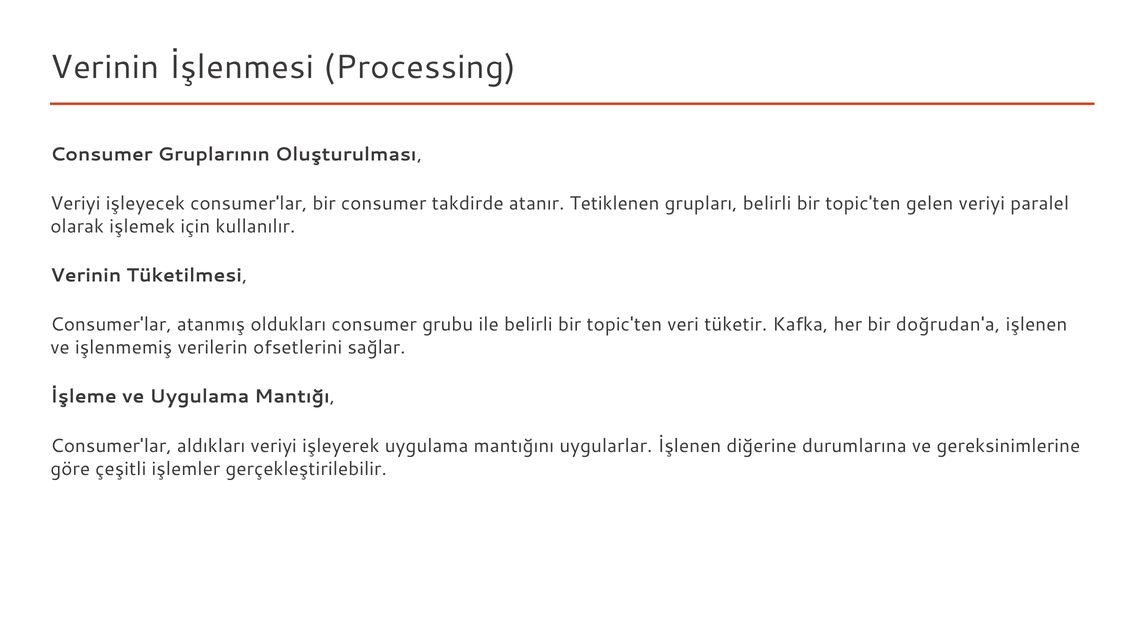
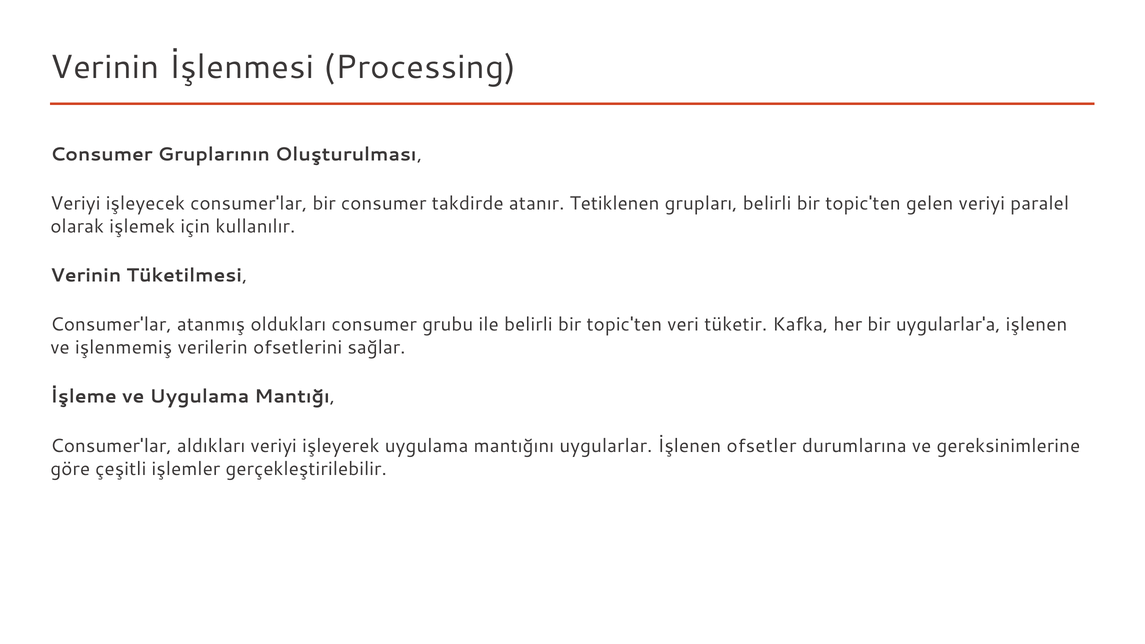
doğrudan'a: doğrudan'a -> uygularlar'a
diğerine: diğerine -> ofsetler
